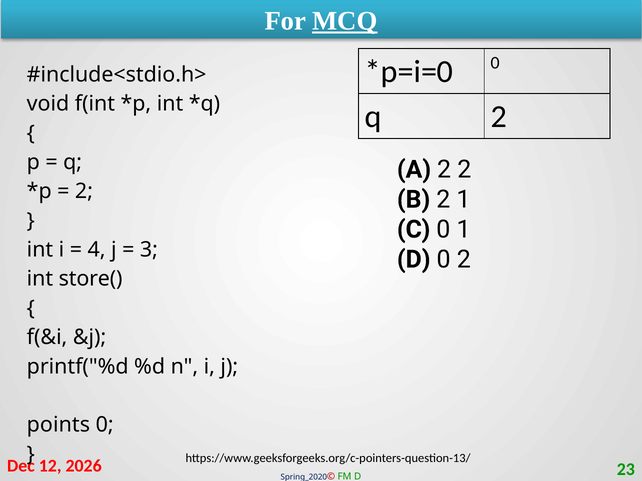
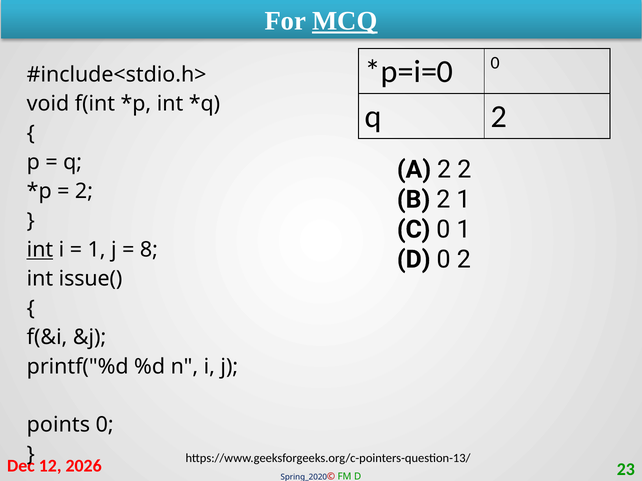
int at (40, 250) underline: none -> present
4 at (97, 250): 4 -> 1
3: 3 -> 8
store(: store( -> issue(
